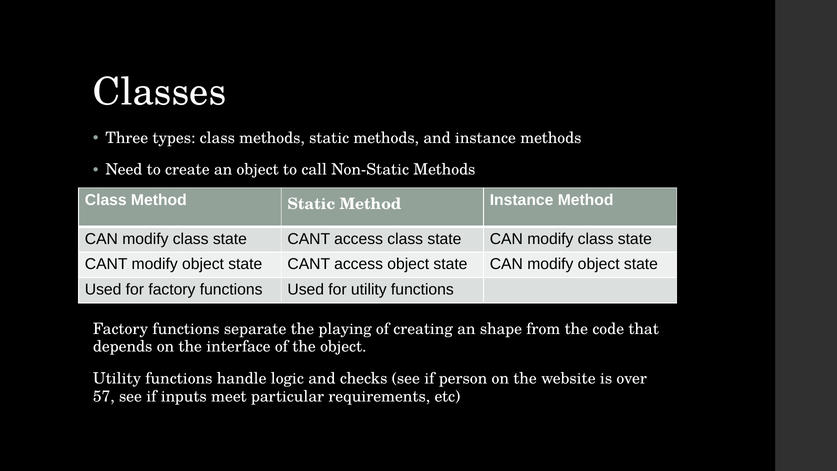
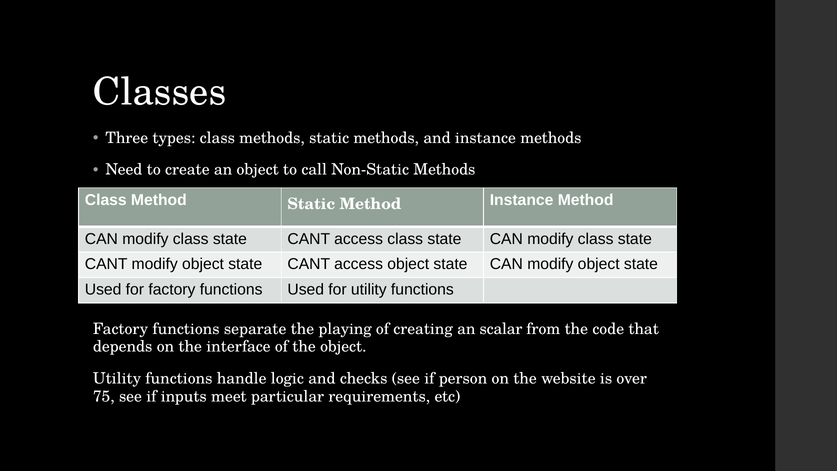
shape: shape -> scalar
57: 57 -> 75
